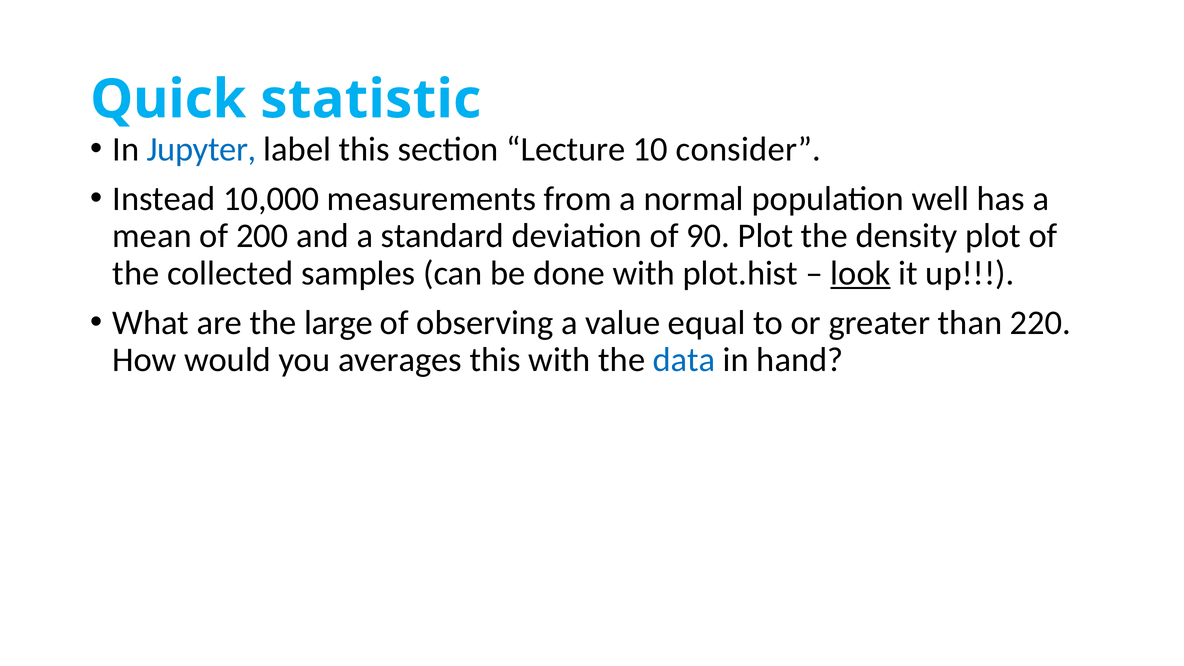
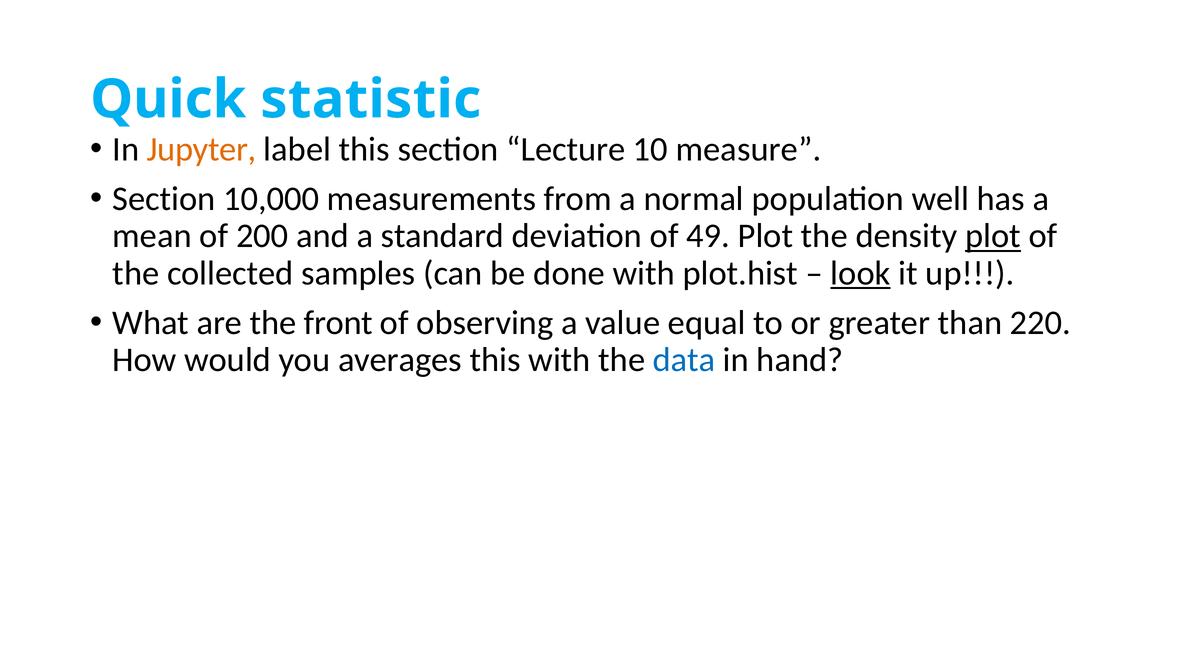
Jupyter colour: blue -> orange
consider: consider -> measure
Instead at (164, 199): Instead -> Section
90: 90 -> 49
plot at (993, 236) underline: none -> present
large: large -> front
